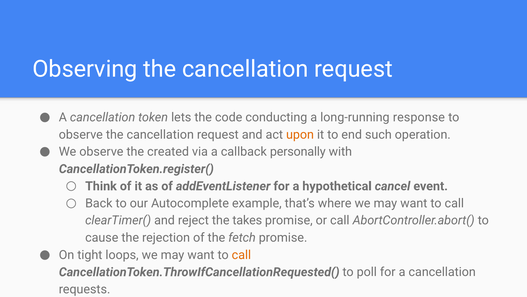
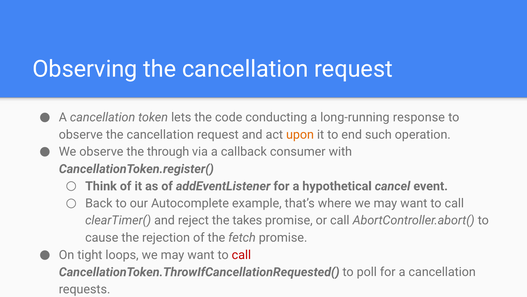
created: created -> through
personally: personally -> consumer
call at (241, 254) colour: orange -> red
